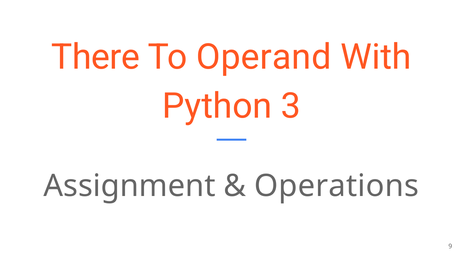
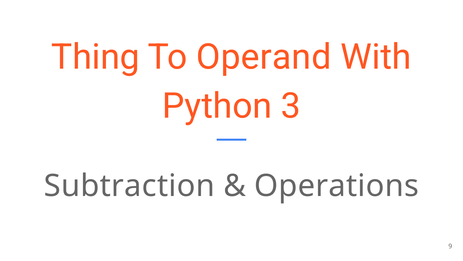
There: There -> Thing
Assignment: Assignment -> Subtraction
